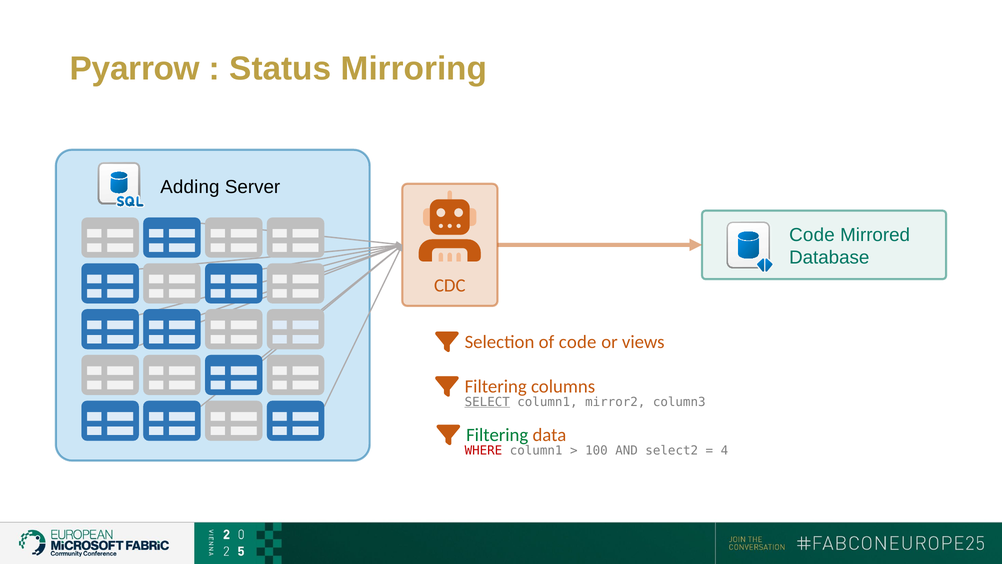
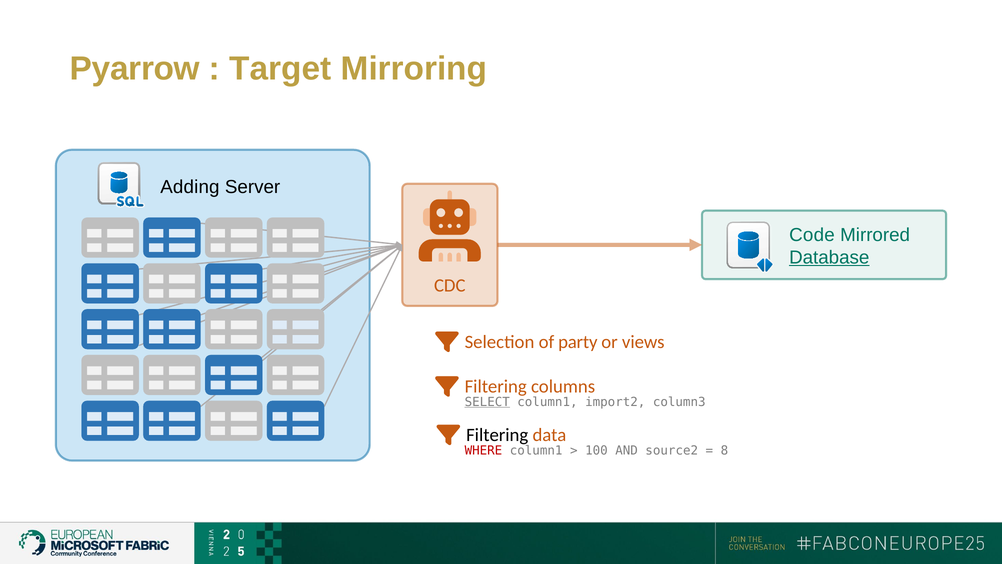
Status: Status -> Target
Database underline: none -> present
of code: code -> party
mirror2: mirror2 -> import2
Filtering at (497, 435) colour: green -> black
select2: select2 -> source2
4: 4 -> 8
